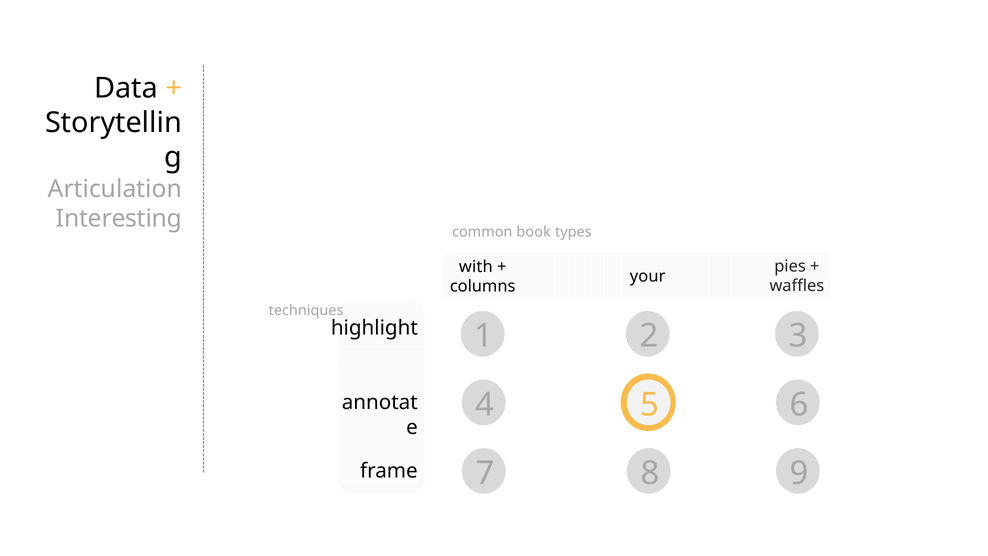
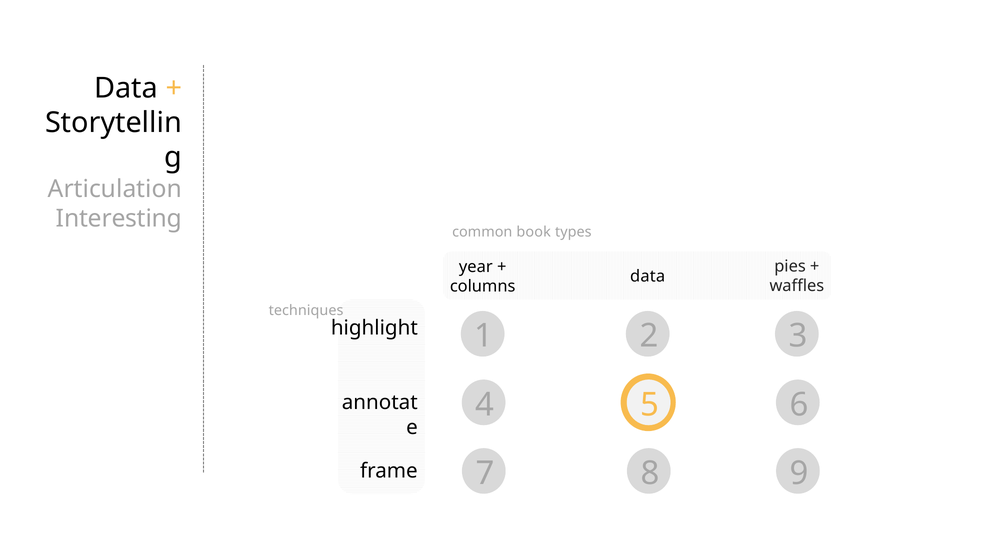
with: with -> year
your at (648, 276): your -> data
